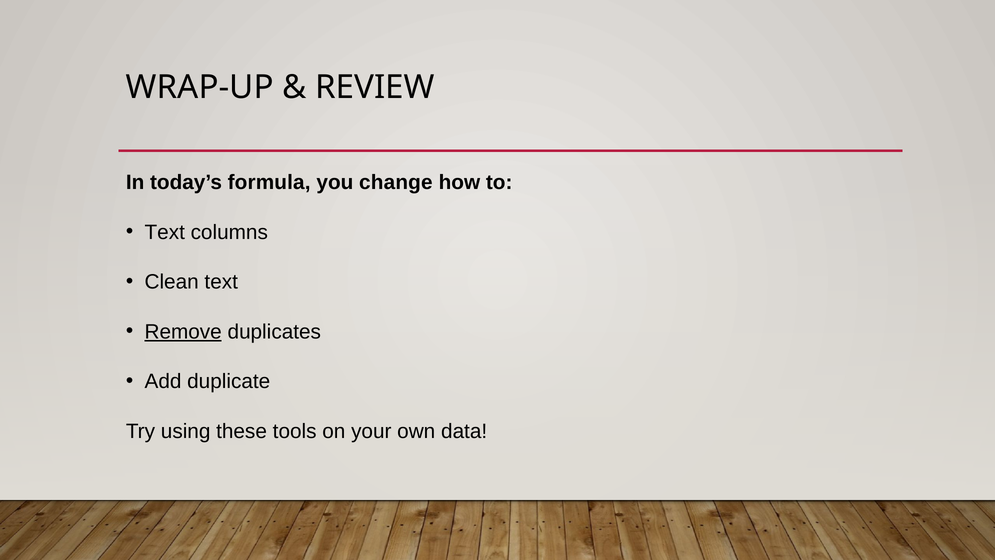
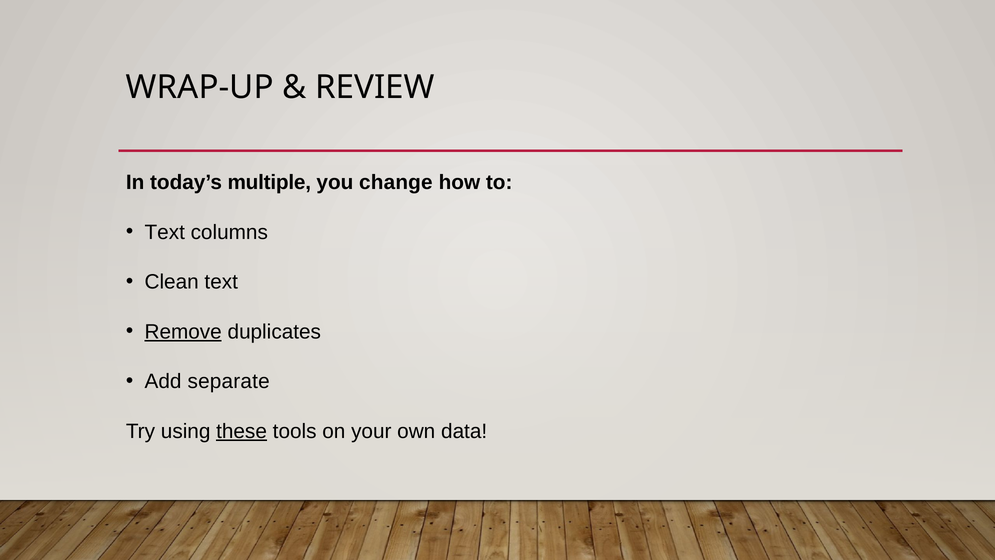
formula: formula -> multiple
duplicate: duplicate -> separate
these underline: none -> present
